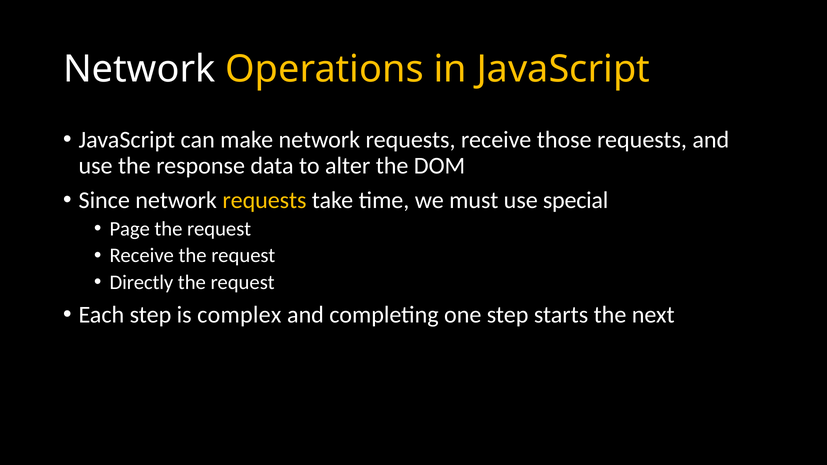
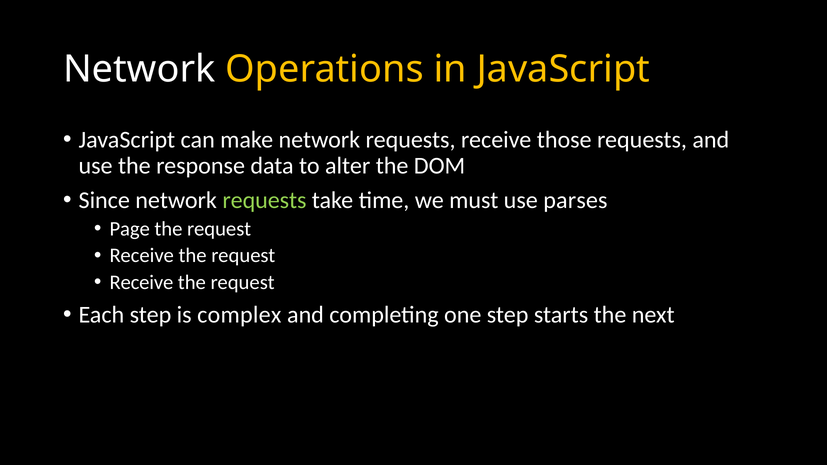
requests at (264, 201) colour: yellow -> light green
special: special -> parses
Directly at (141, 282): Directly -> Receive
